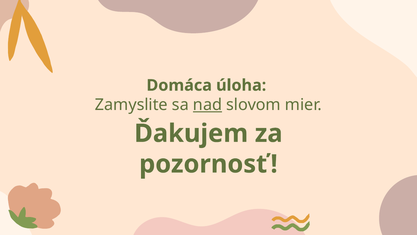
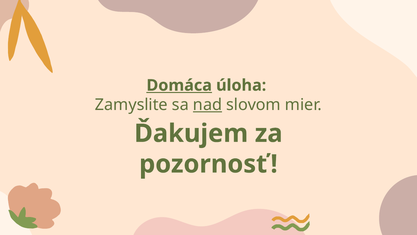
Domáca underline: none -> present
